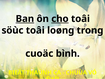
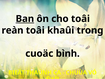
cho underline: present -> none
söùc: söùc -> reàn
loøng: loøng -> khaûi
